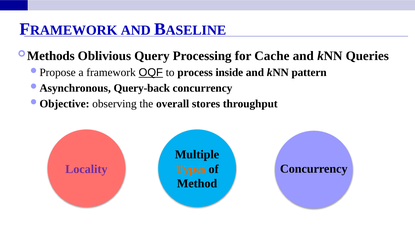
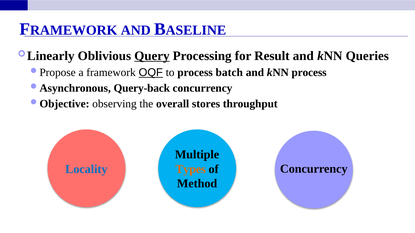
Methods: Methods -> Linearly
Query underline: none -> present
Cache: Cache -> Result
inside: inside -> batch
kNN pattern: pattern -> process
Locality colour: purple -> blue
